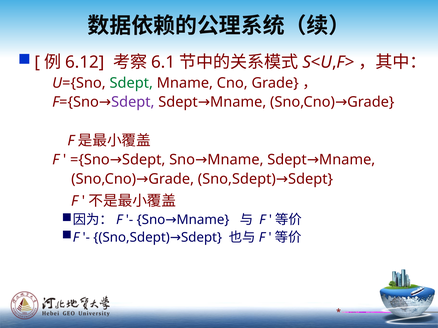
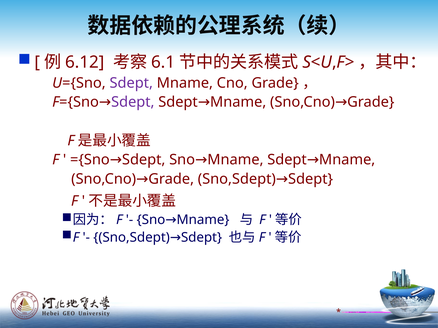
Sdept at (131, 83) colour: green -> purple
